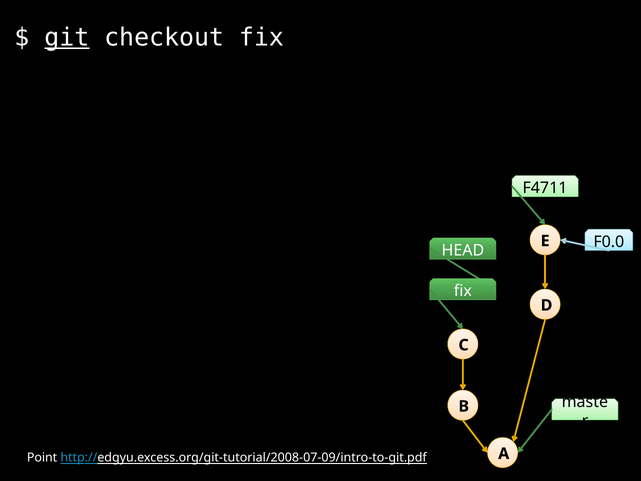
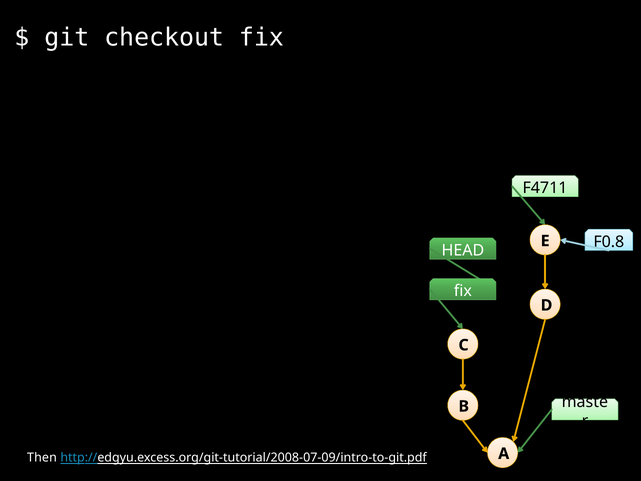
git underline: present -> none
F0.0: F0.0 -> F0.8
Point: Point -> Then
